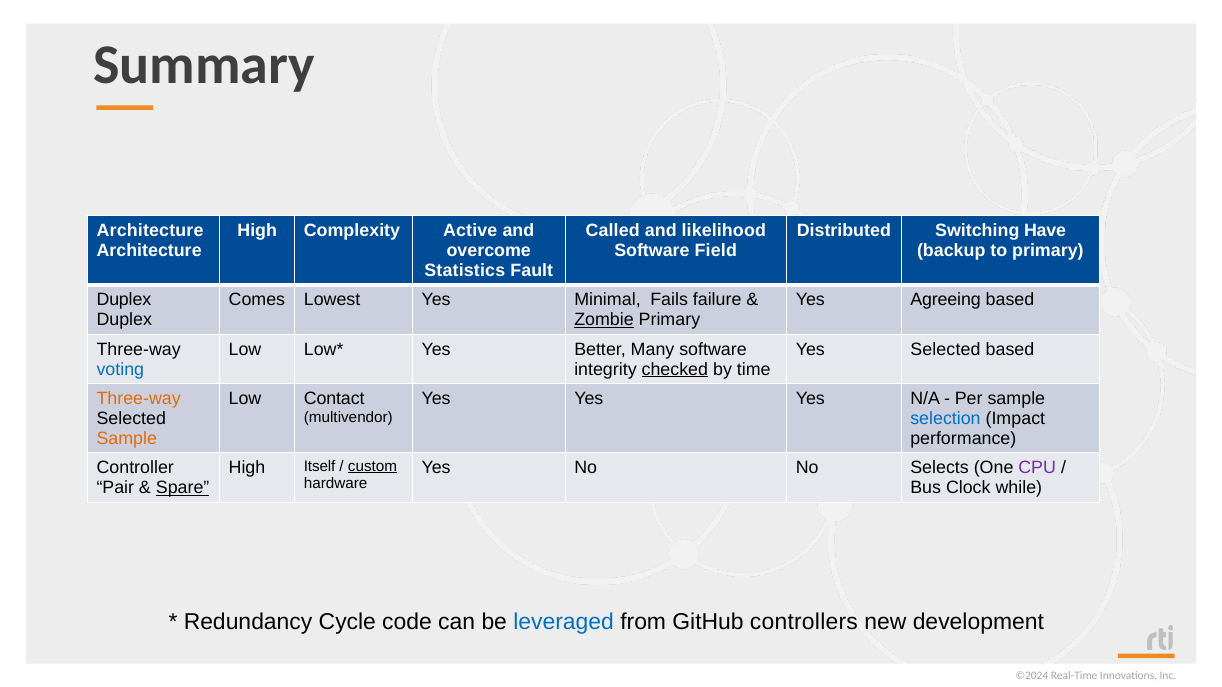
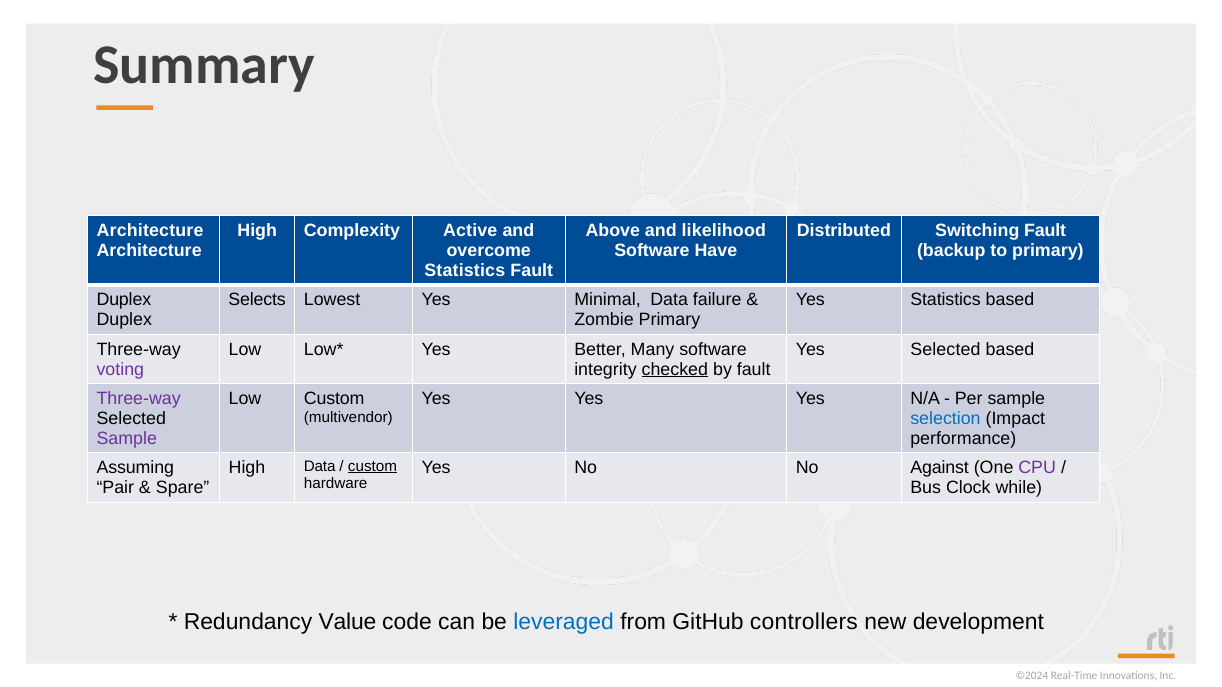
Called: Called -> Above
Switching Have: Have -> Fault
Field: Field -> Have
Comes: Comes -> Selects
Minimal Fails: Fails -> Data
Yes Agreeing: Agreeing -> Statistics
Zombie underline: present -> none
voting colour: blue -> purple
by time: time -> fault
Three-way at (139, 399) colour: orange -> purple
Low Contact: Contact -> Custom
Sample at (127, 439) colour: orange -> purple
Controller: Controller -> Assuming
High Itself: Itself -> Data
Selects: Selects -> Against
Spare underline: present -> none
Cycle: Cycle -> Value
